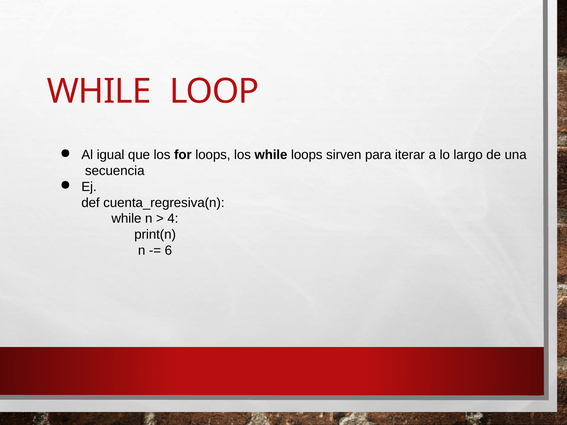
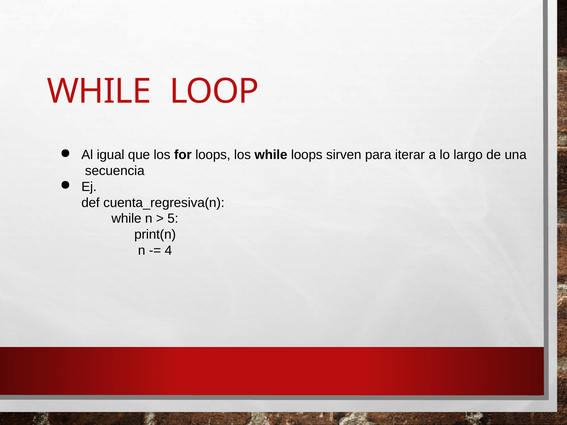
4: 4 -> 5
6: 6 -> 4
